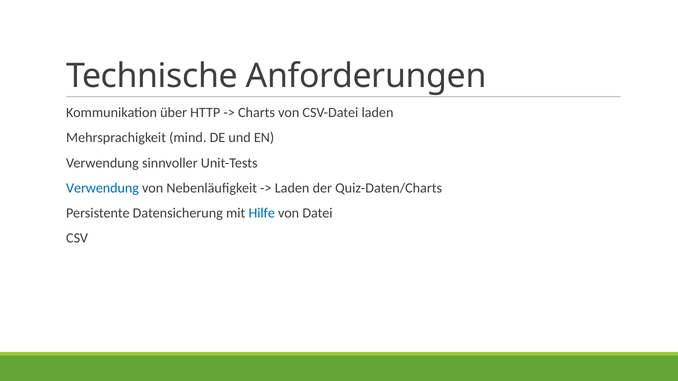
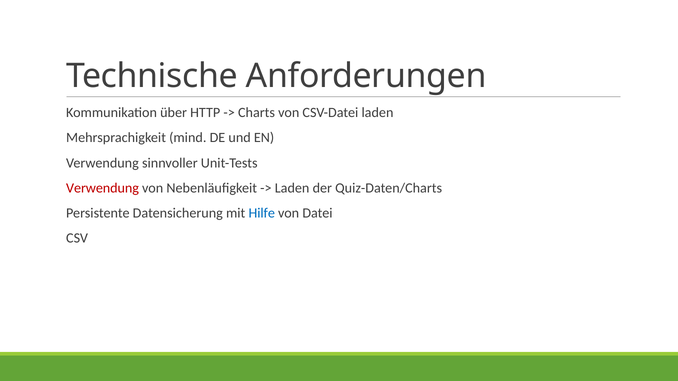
Verwendung at (103, 188) colour: blue -> red
